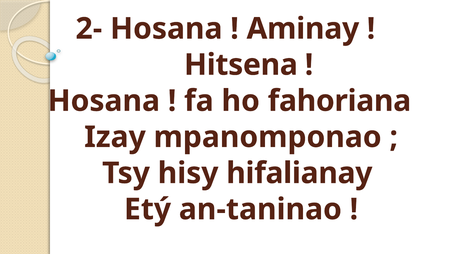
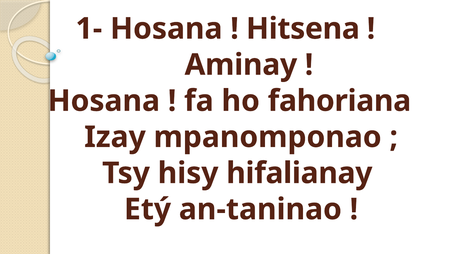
2-: 2- -> 1-
Aminay: Aminay -> Hitsena
Hitsena: Hitsena -> Aminay
